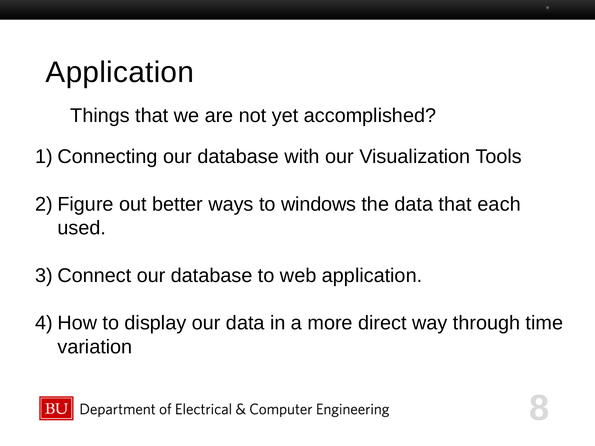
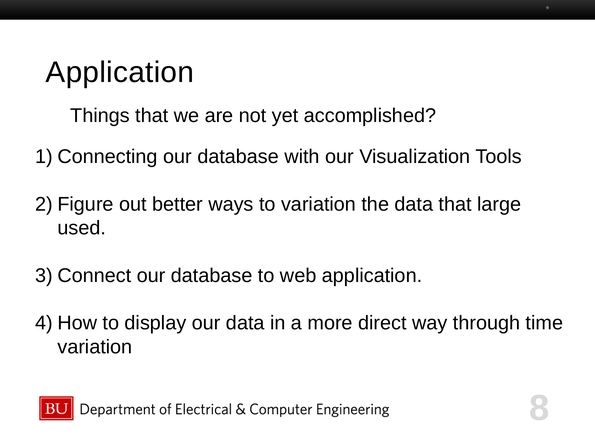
to windows: windows -> variation
each: each -> large
